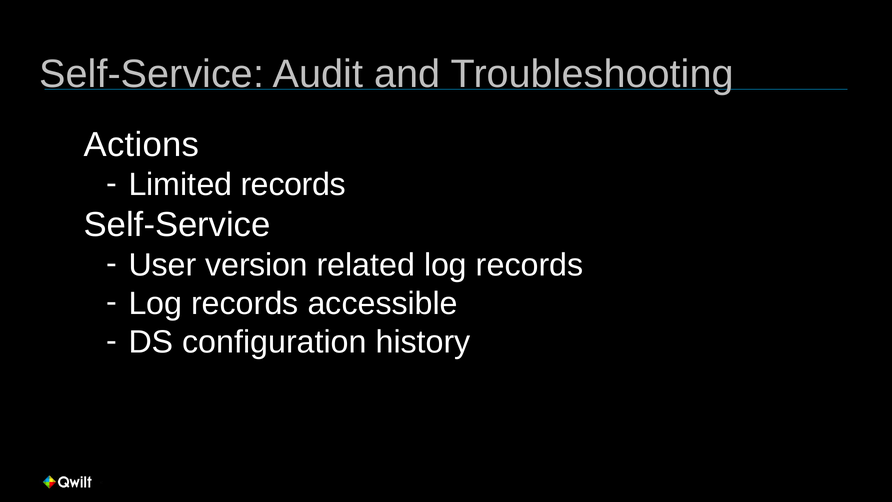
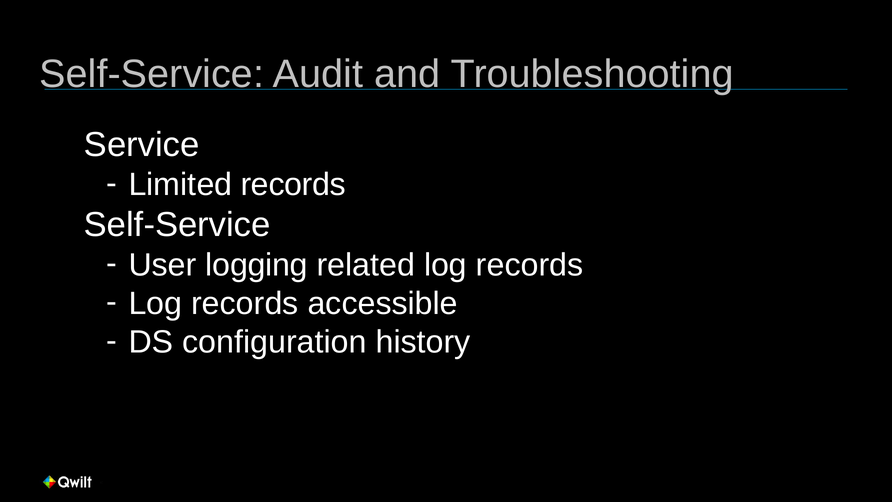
Actions: Actions -> Service
version: version -> logging
